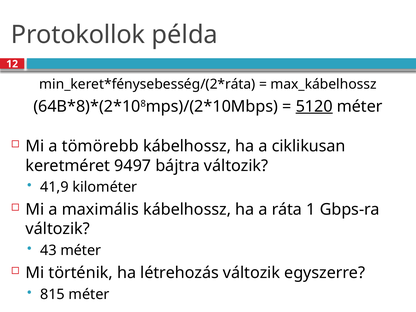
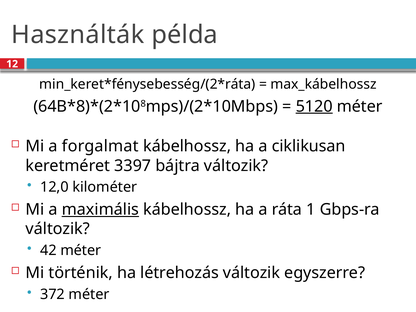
Protokollok: Protokollok -> Használták
tömörebb: tömörebb -> forgalmat
9497: 9497 -> 3397
41,9: 41,9 -> 12,0
maximális underline: none -> present
43: 43 -> 42
815: 815 -> 372
